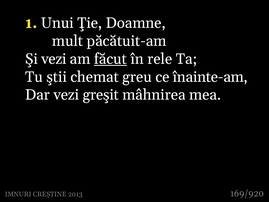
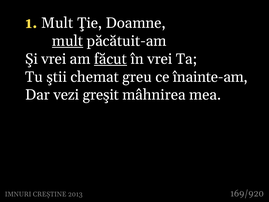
1 Unui: Unui -> Mult
mult at (68, 41) underline: none -> present
Şi vezi: vezi -> vrei
în rele: rele -> vrei
